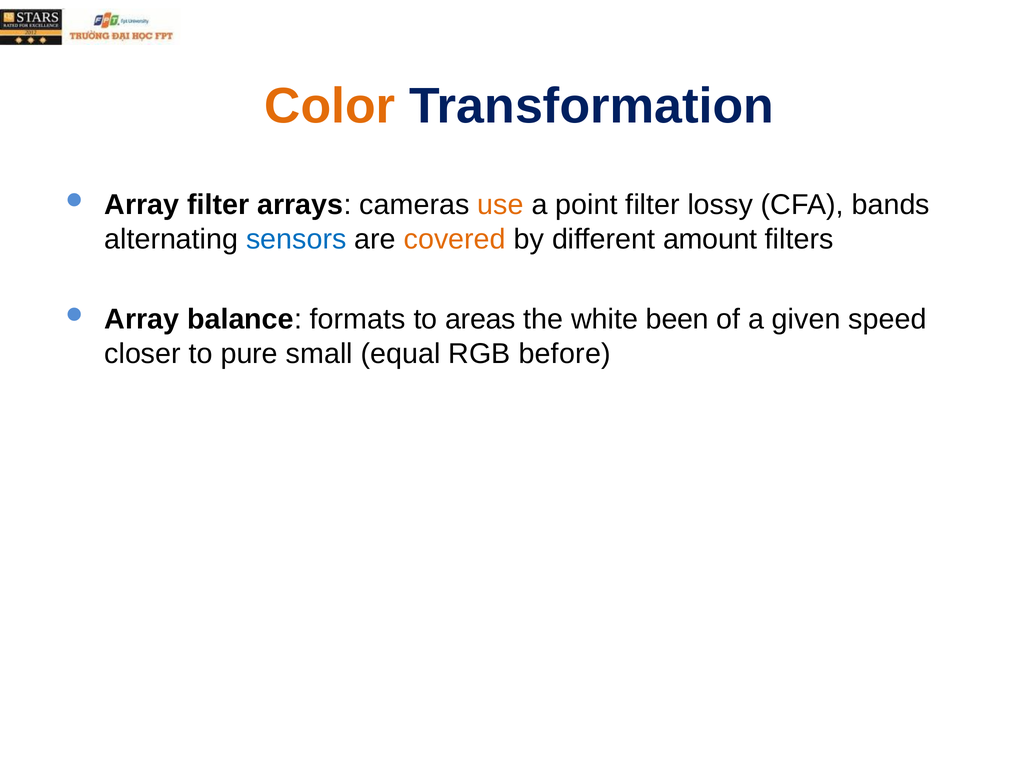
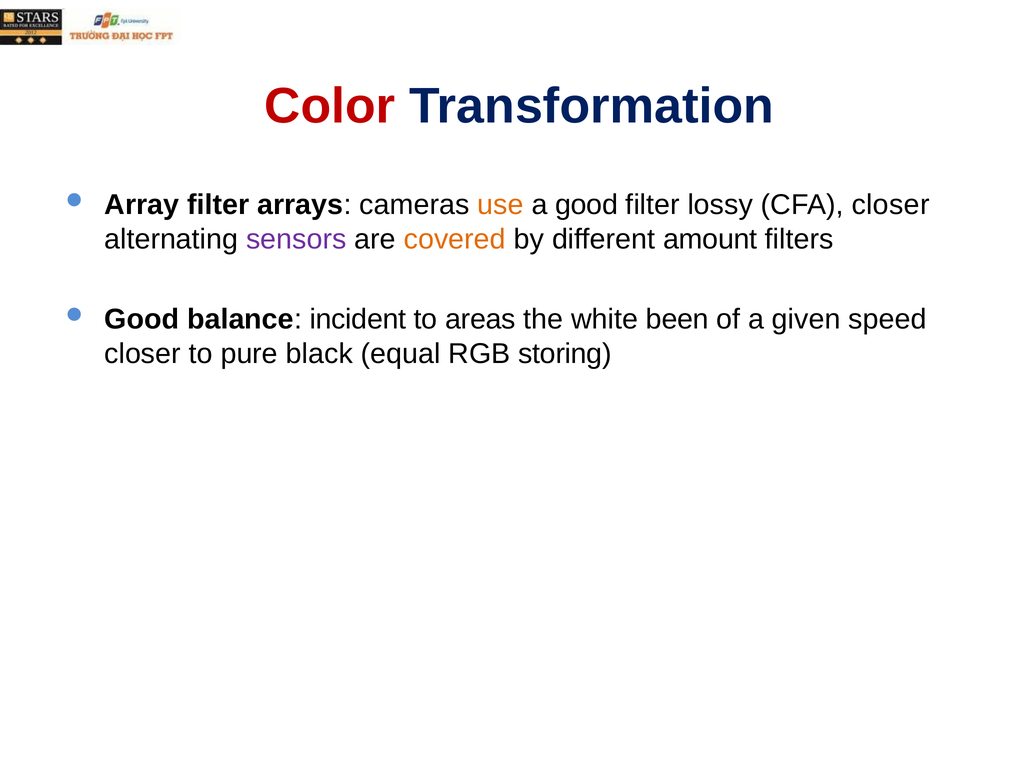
Color colour: orange -> red
a point: point -> good
CFA bands: bands -> closer
sensors colour: blue -> purple
Array at (142, 319): Array -> Good
formats: formats -> incident
small: small -> black
before: before -> storing
